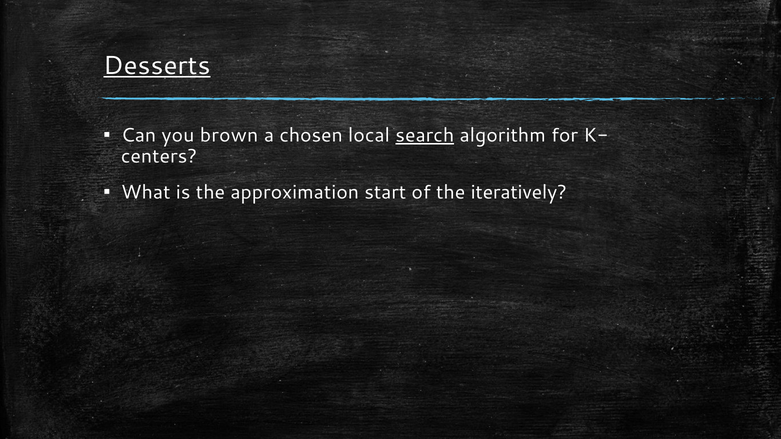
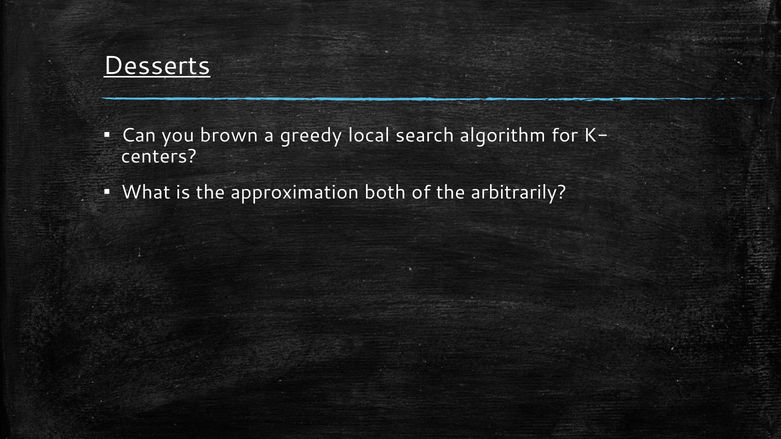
chosen: chosen -> greedy
search underline: present -> none
start: start -> both
iteratively: iteratively -> arbitrarily
